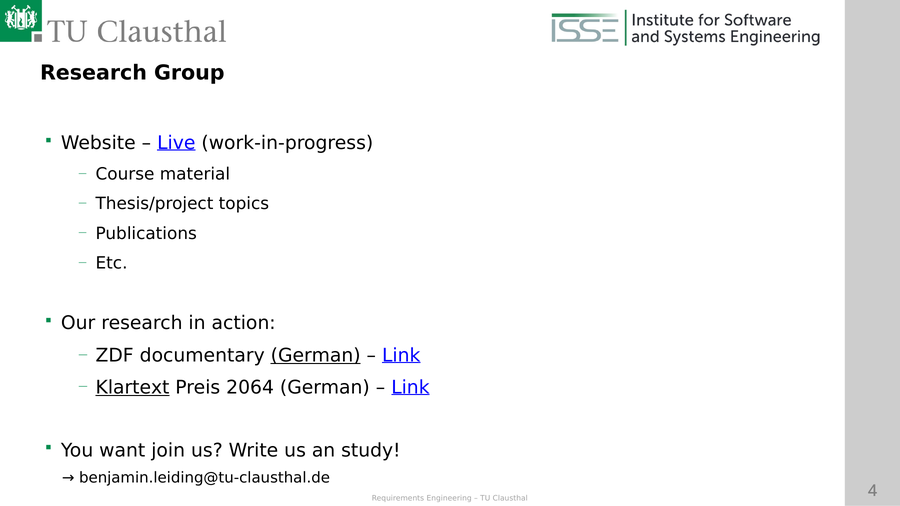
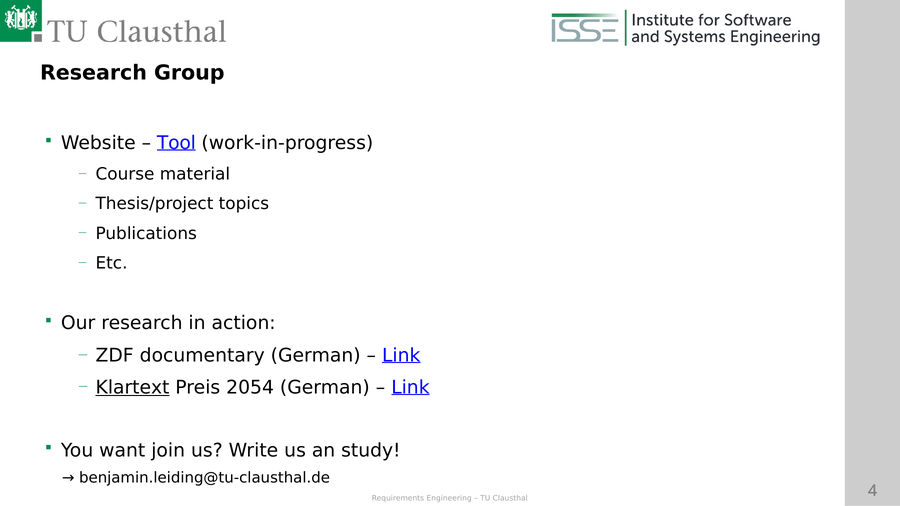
Live: Live -> Tool
German at (316, 356) underline: present -> none
2064: 2064 -> 2054
